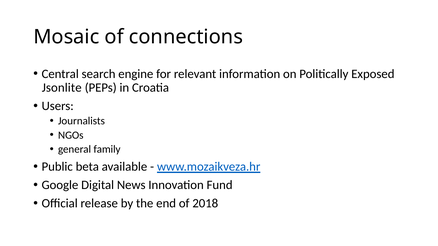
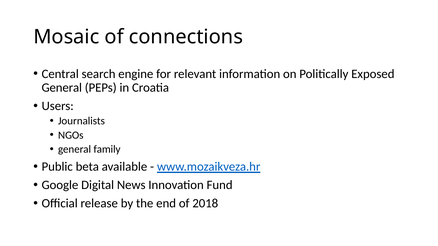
Jsonlite at (62, 88): Jsonlite -> General
